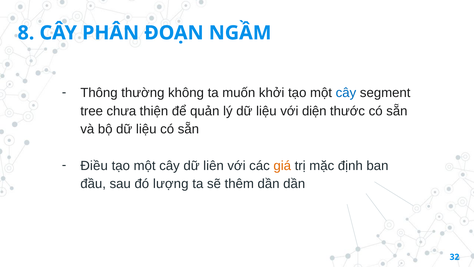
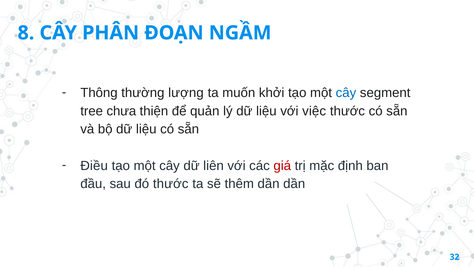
không: không -> lượng
diện: diện -> việc
giá colour: orange -> red
đó lượng: lượng -> thước
